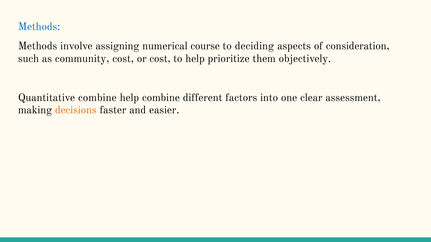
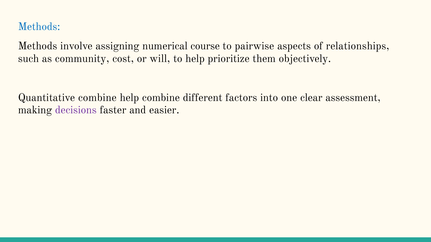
deciding: deciding -> pairwise
consideration: consideration -> relationships
or cost: cost -> will
decisions colour: orange -> purple
